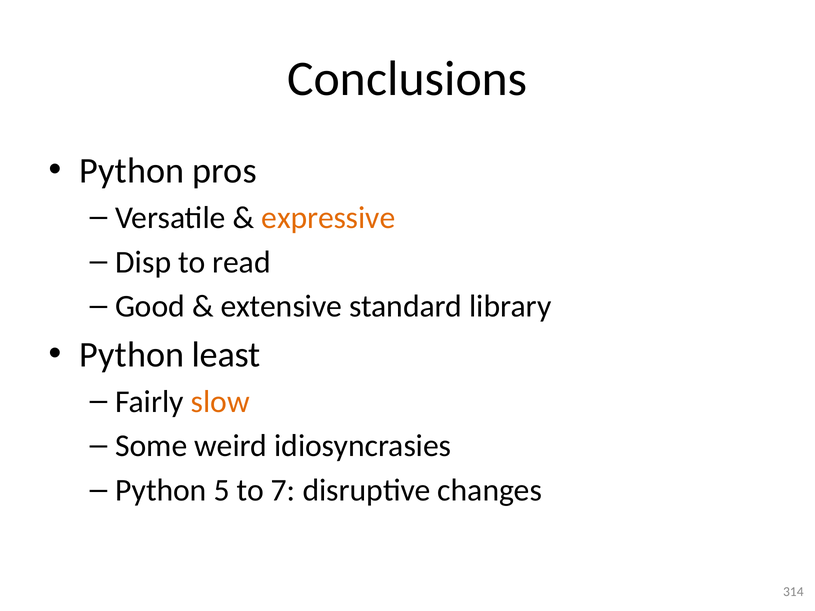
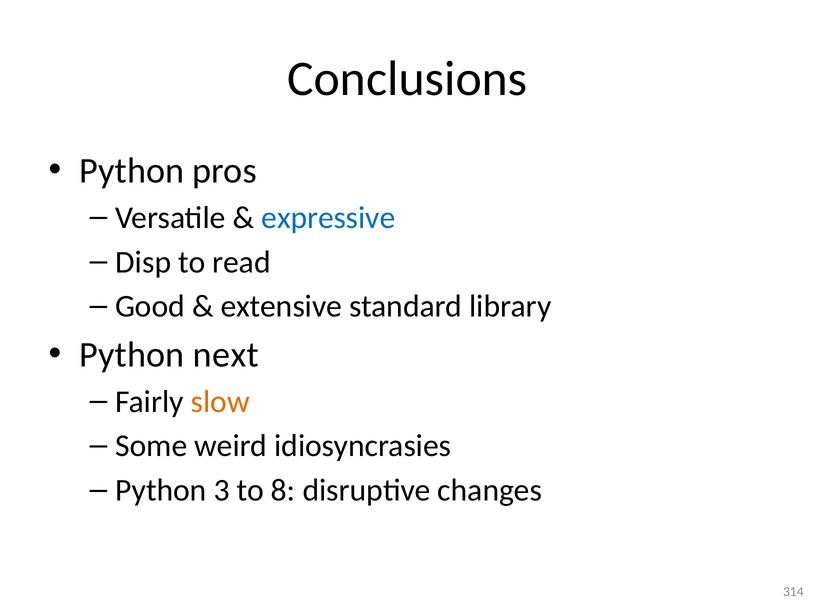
expressive colour: orange -> blue
least: least -> next
5: 5 -> 3
7: 7 -> 8
